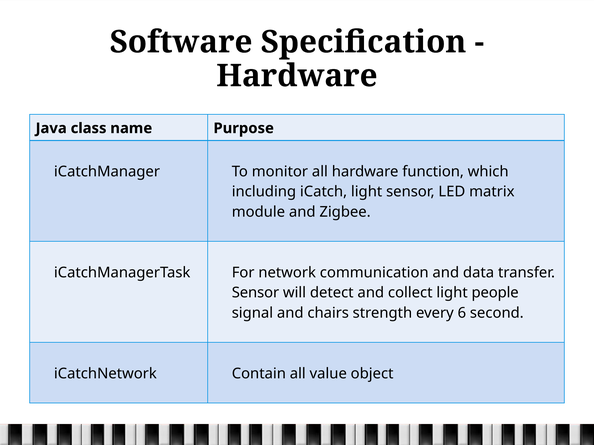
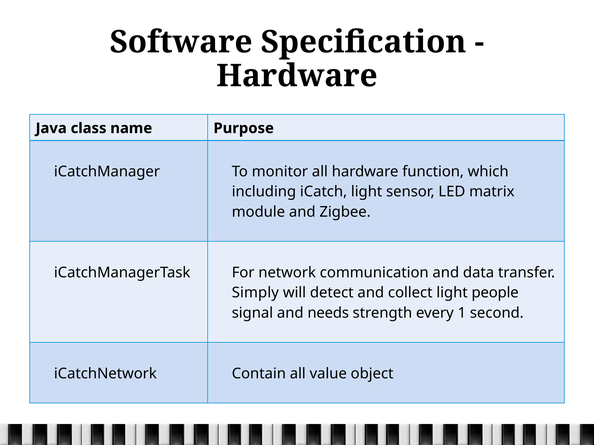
Sensor at (255, 293): Sensor -> Simply
chairs: chairs -> needs
6: 6 -> 1
